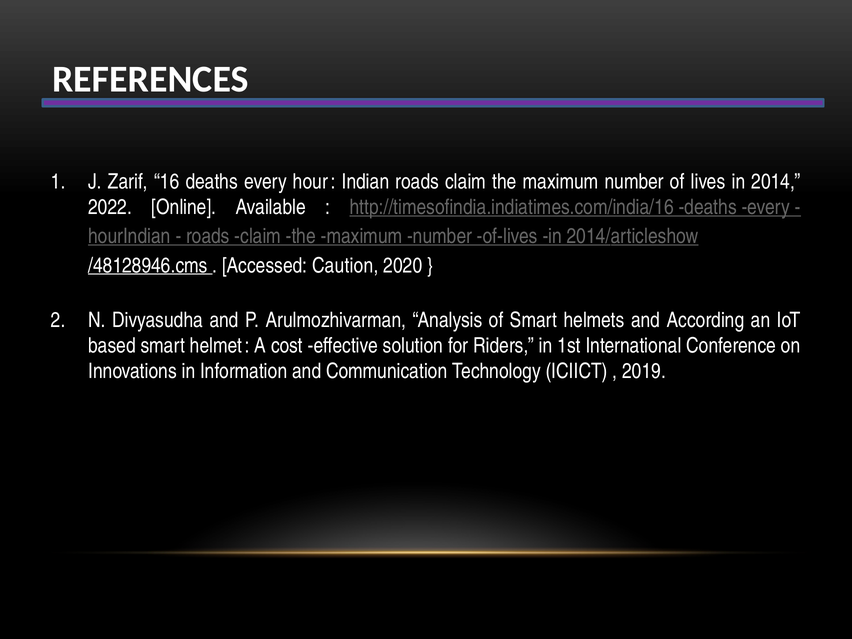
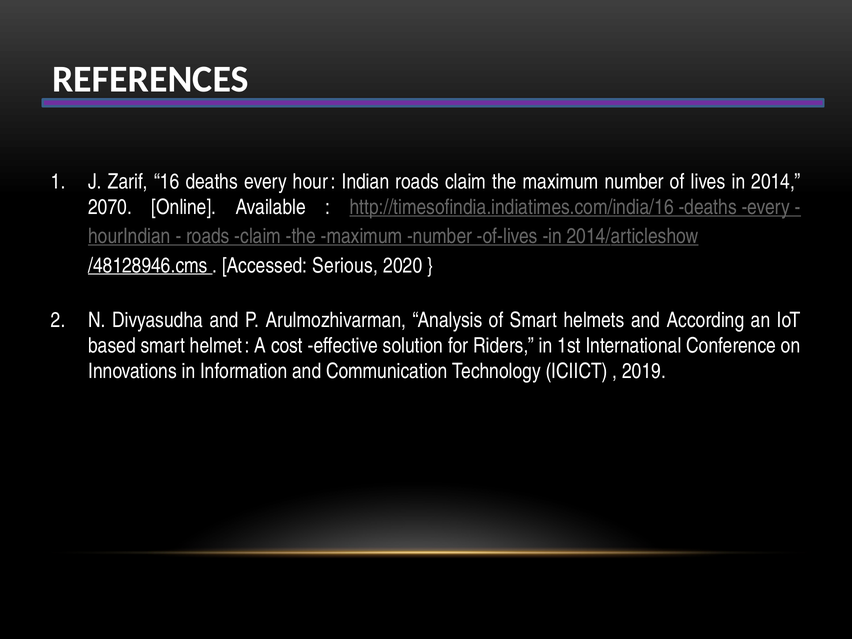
2022: 2022 -> 2070
Caution: Caution -> Serious
